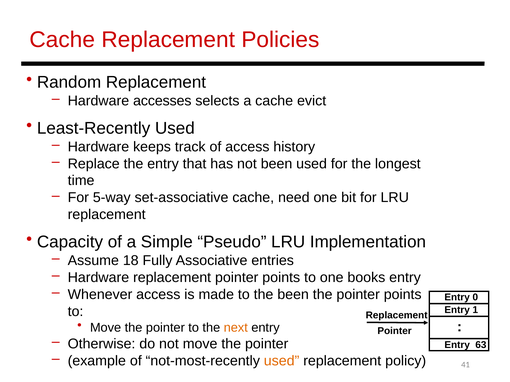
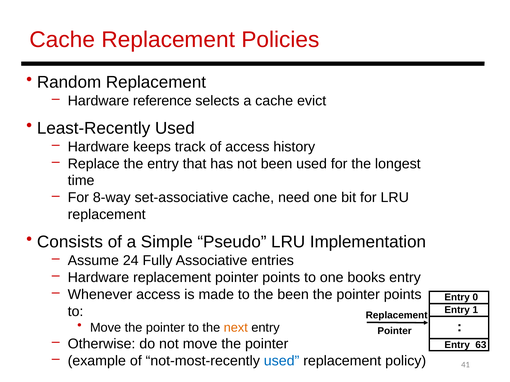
accesses: accesses -> reference
5-way: 5-way -> 8-way
Capacity: Capacity -> Consists
18: 18 -> 24
used at (282, 361) colour: orange -> blue
